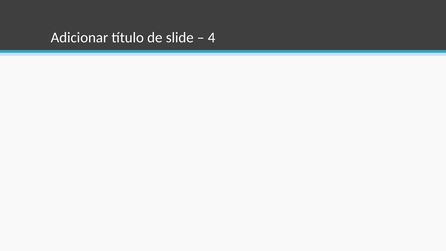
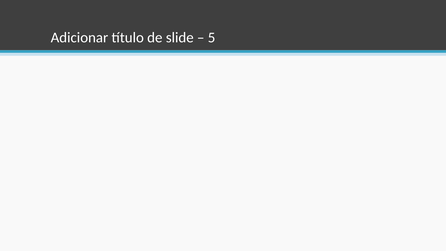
4: 4 -> 5
